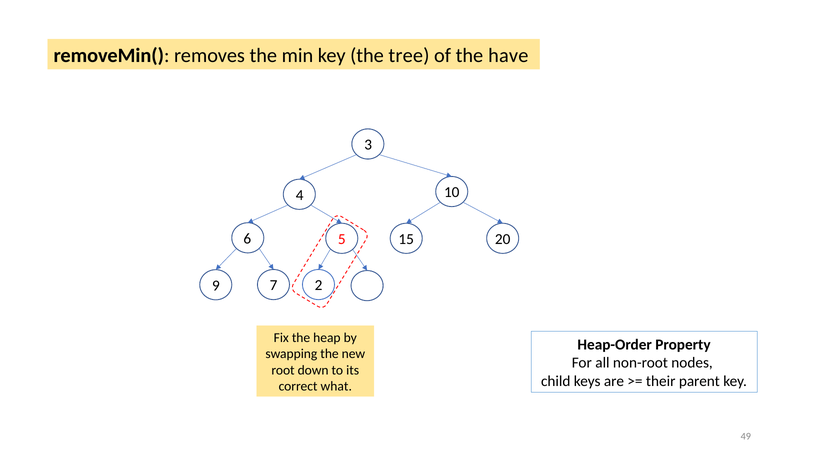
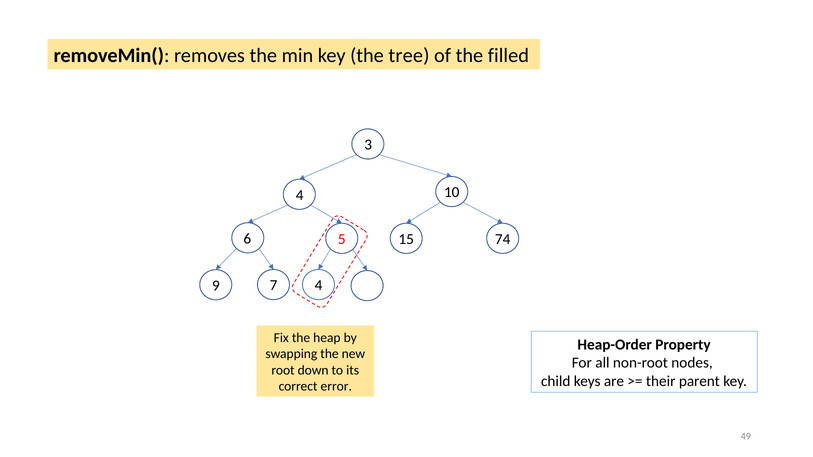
have: have -> filled
20: 20 -> 74
7 2: 2 -> 4
what: what -> error
